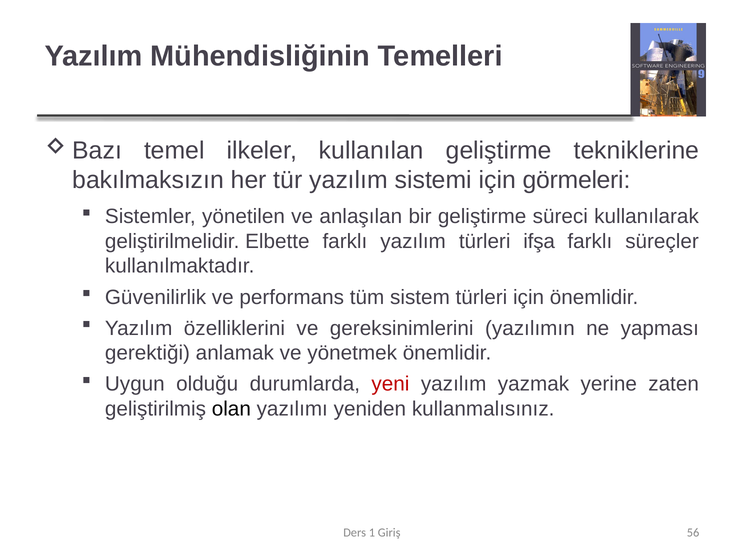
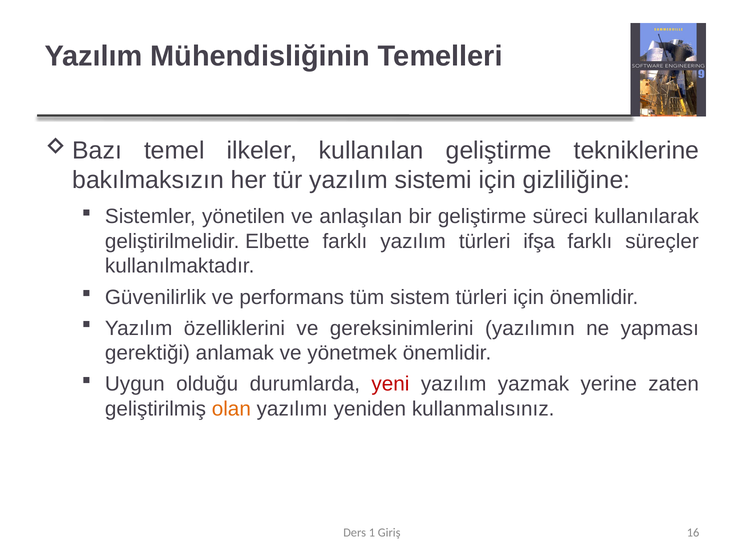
görmeleri: görmeleri -> gizliliğine
olan colour: black -> orange
56: 56 -> 16
